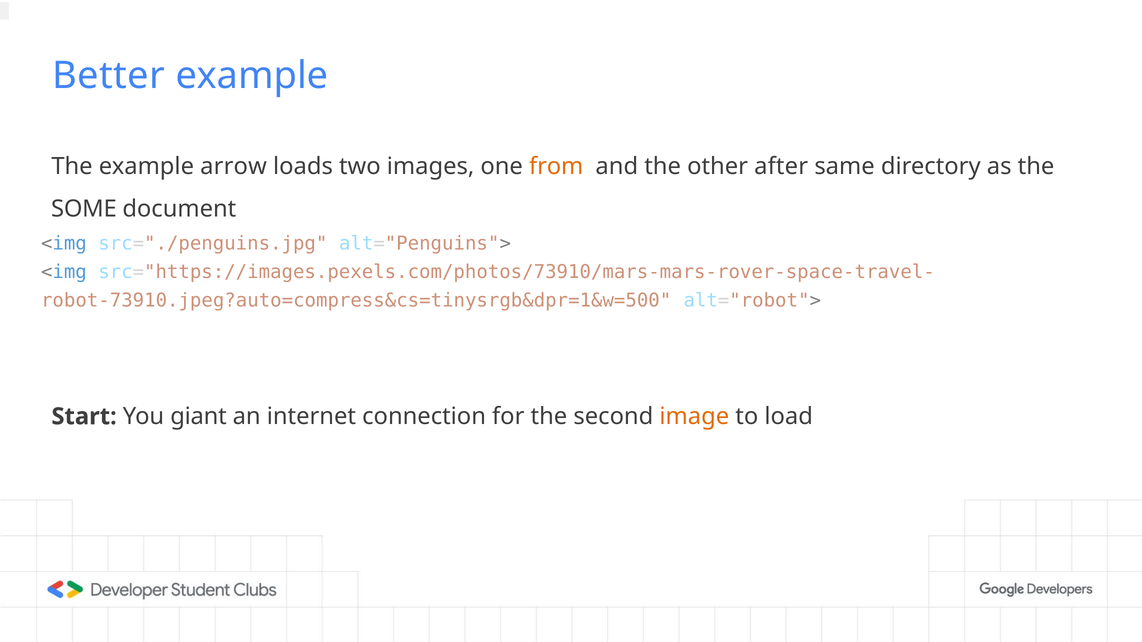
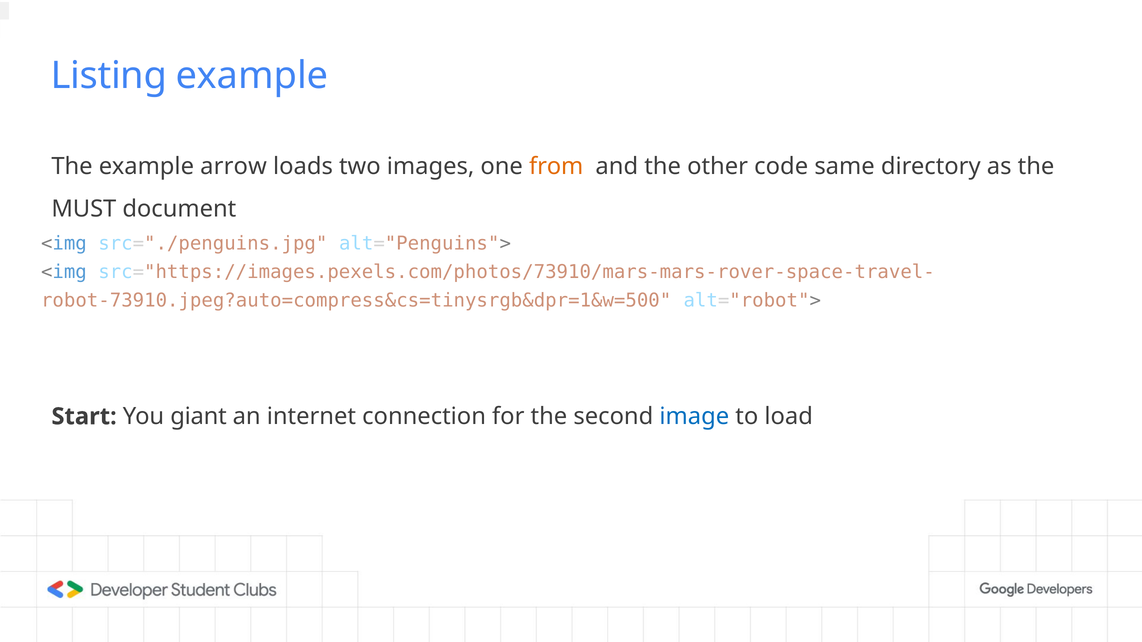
Better: Better -> Listing
after: after -> code
SOME: SOME -> MUST
image colour: orange -> blue
